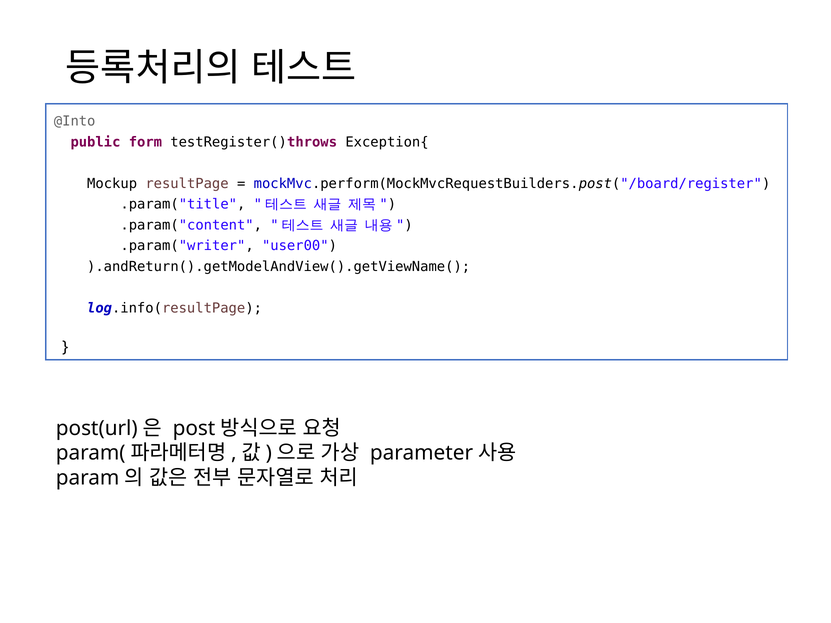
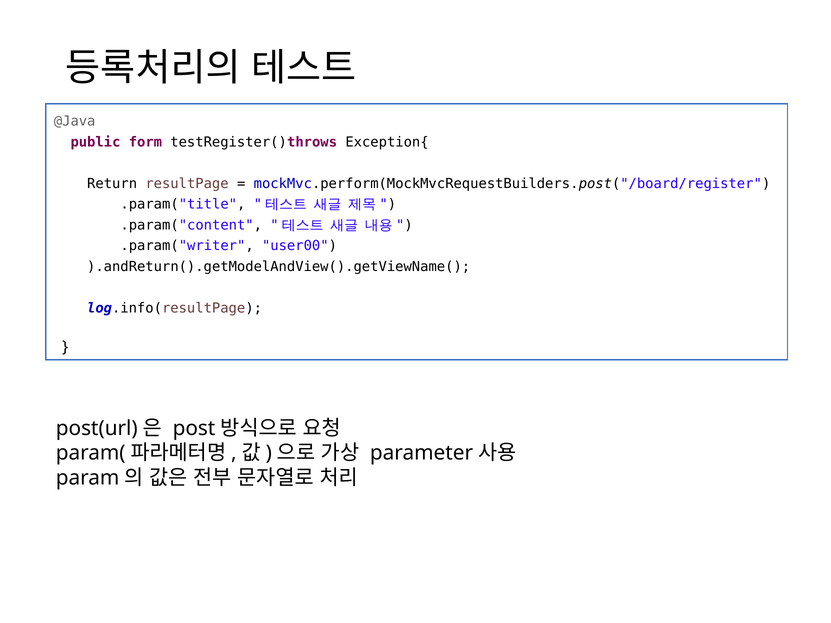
@Into: @Into -> @Java
Mockup: Mockup -> Return
